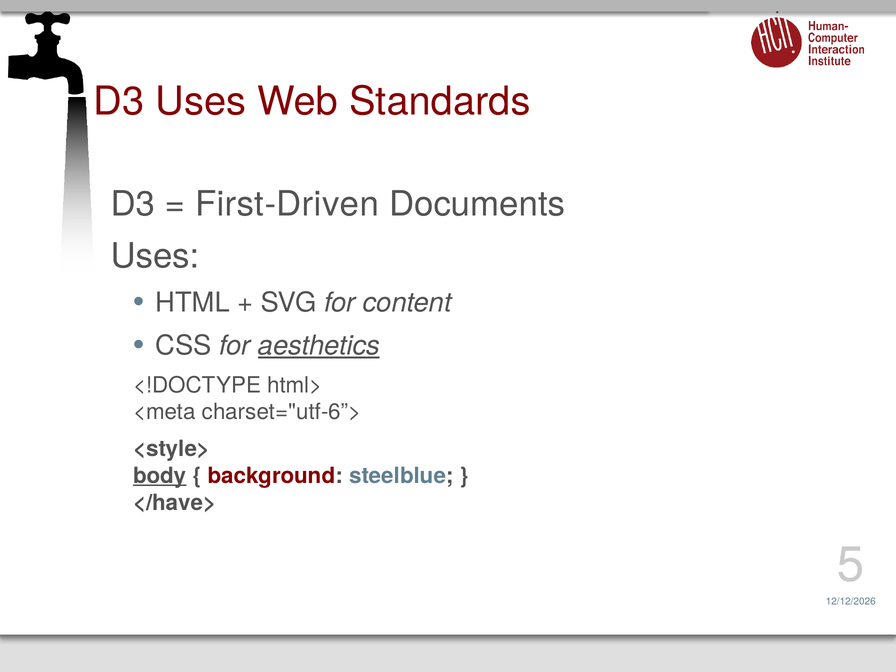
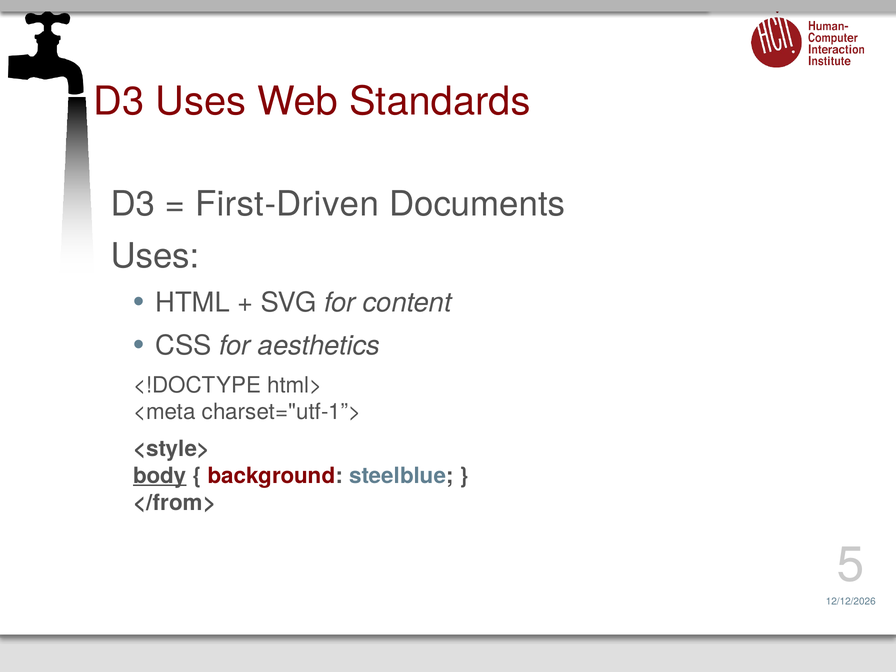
aesthetics underline: present -> none
charset="utf-6”>: charset="utf-6”> -> charset="utf-1”>
</have>: </have> -> </from>
